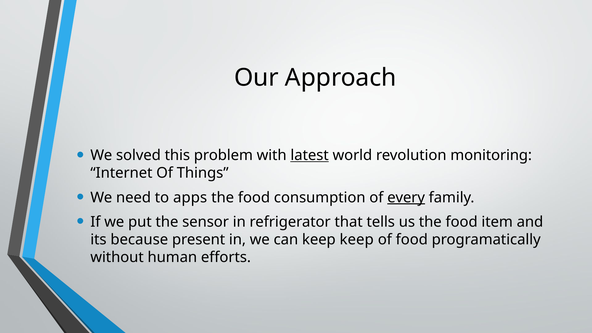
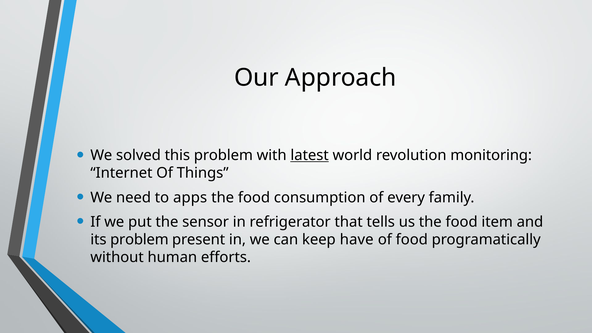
every underline: present -> none
its because: because -> problem
keep keep: keep -> have
